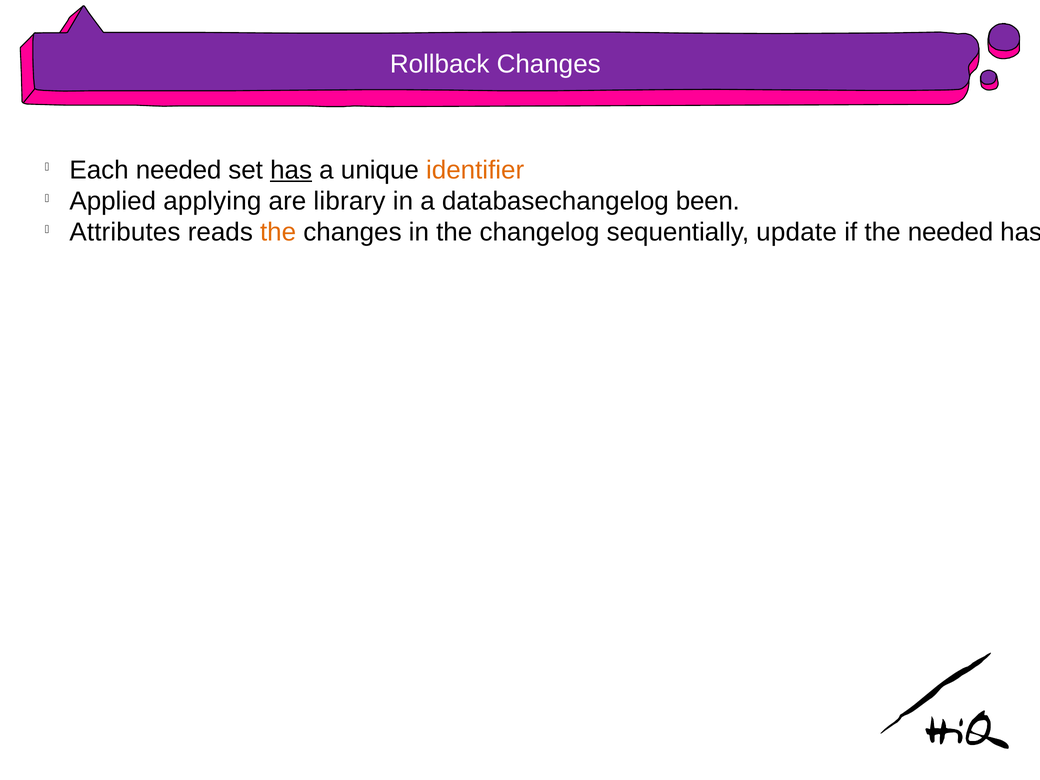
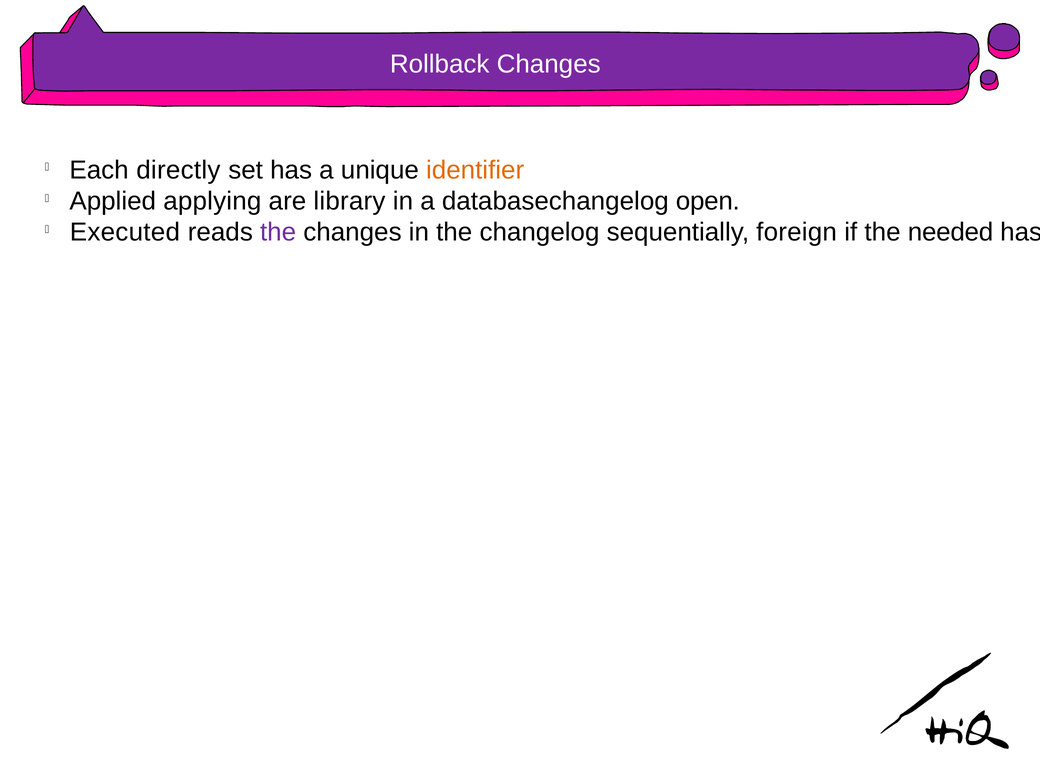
Each needed: needed -> directly
has at (291, 170) underline: present -> none
databasechangelog been: been -> open
Attributes: Attributes -> Executed
the at (278, 232) colour: orange -> purple
update: update -> foreign
